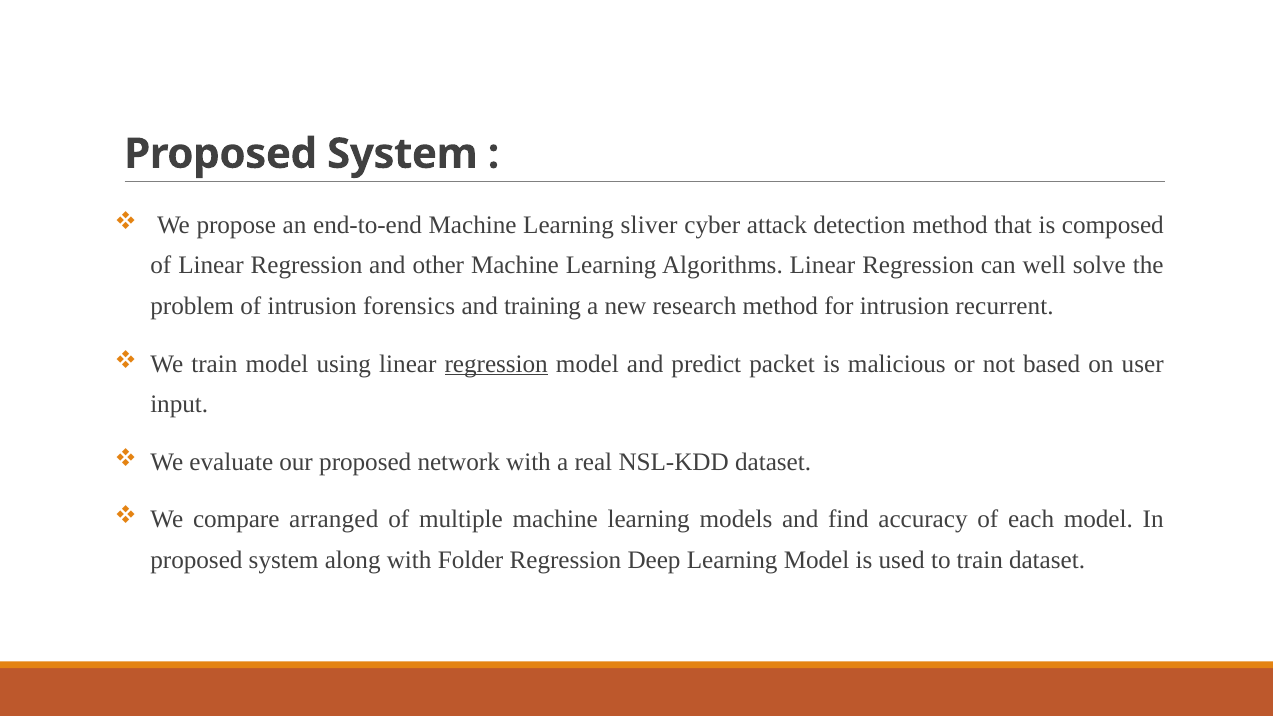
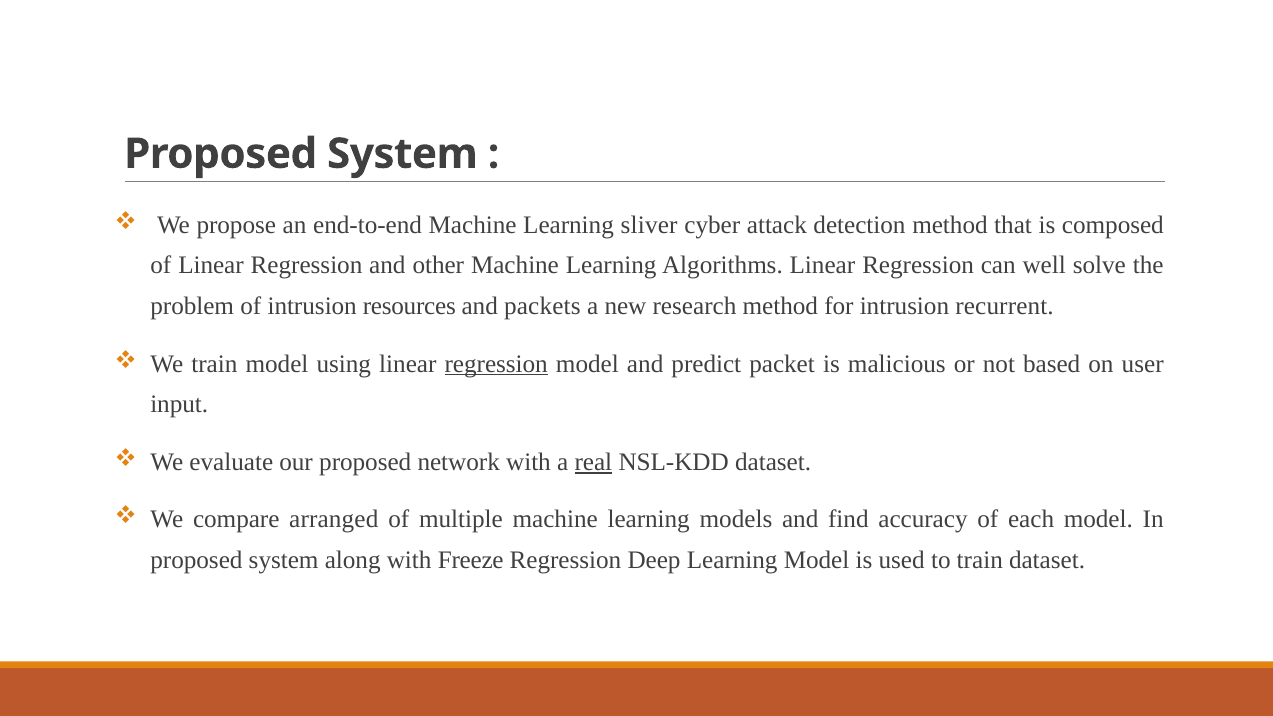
forensics: forensics -> resources
training: training -> packets
real underline: none -> present
Folder: Folder -> Freeze
